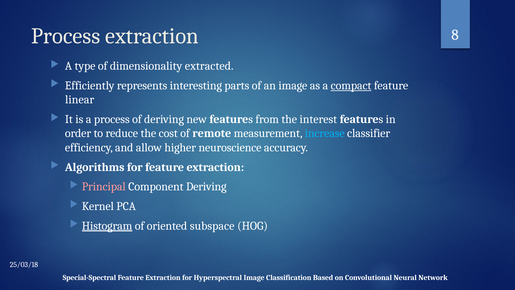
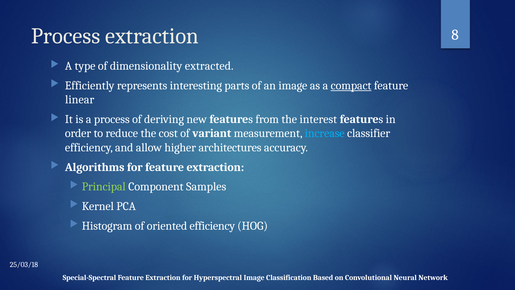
remote: remote -> variant
neuroscience: neuroscience -> architectures
Principal colour: pink -> light green
Component Deriving: Deriving -> Samples
Histogram underline: present -> none
oriented subspace: subspace -> efficiency
